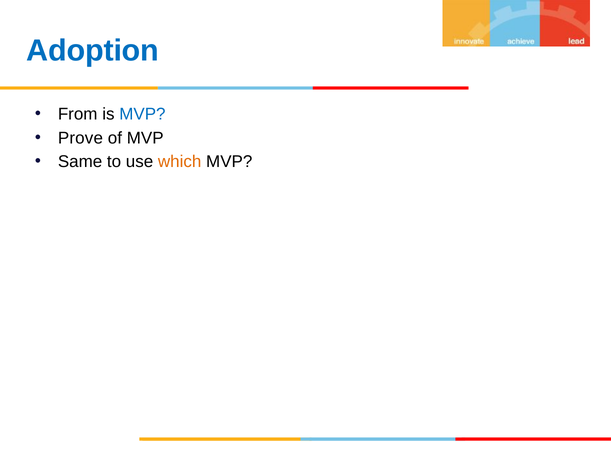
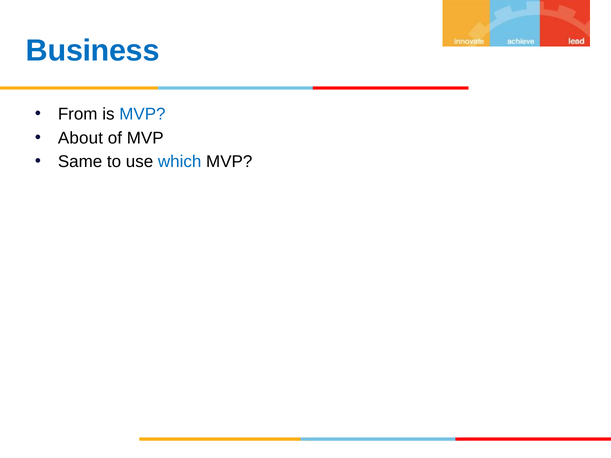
Adoption: Adoption -> Business
Prove: Prove -> About
which colour: orange -> blue
